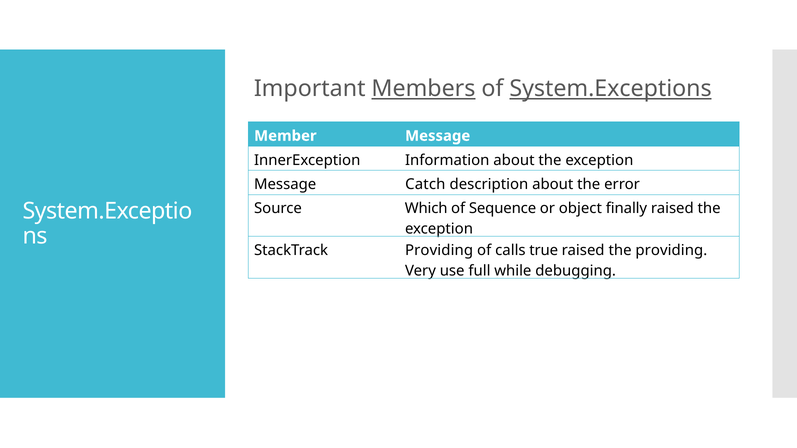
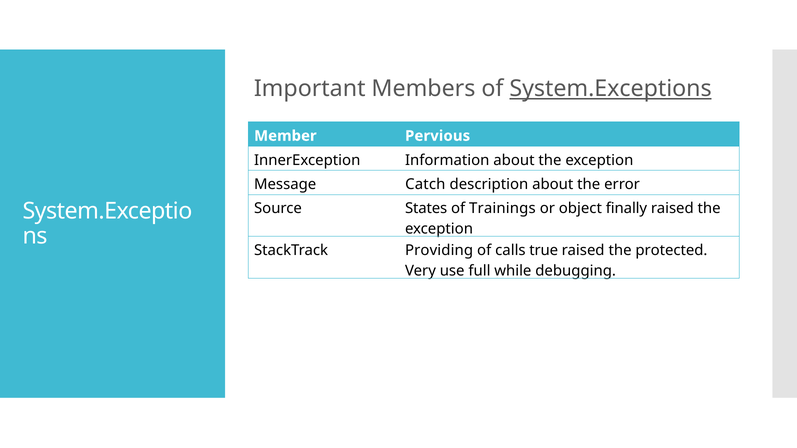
Members underline: present -> none
Member Message: Message -> Pervious
Which: Which -> States
Sequence: Sequence -> Trainings
the providing: providing -> protected
